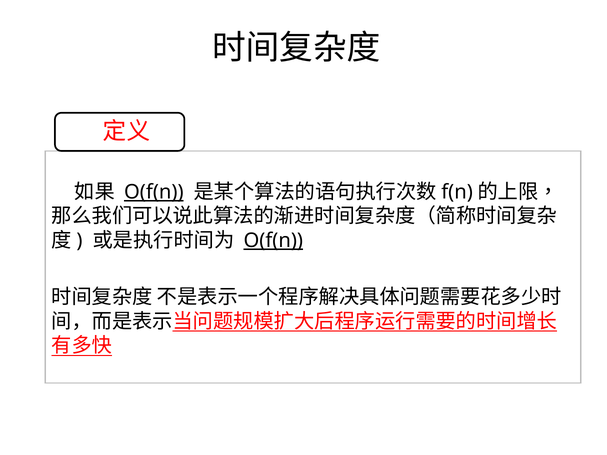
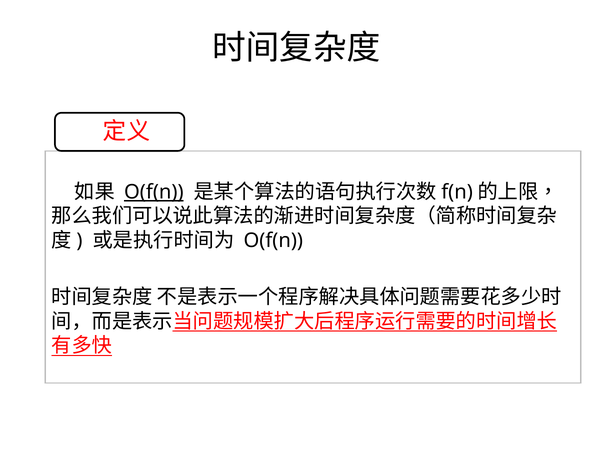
O(f(n at (273, 241) underline: present -> none
